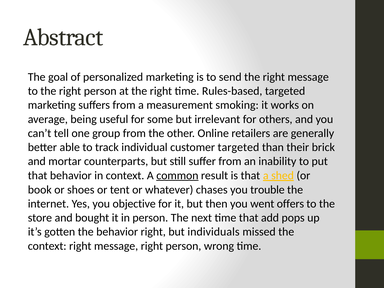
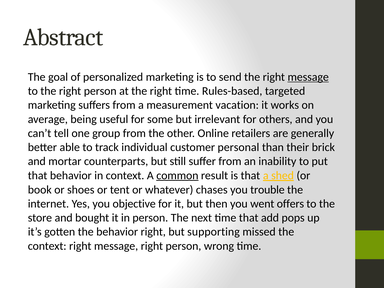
message at (308, 77) underline: none -> present
smoking: smoking -> vacation
customer targeted: targeted -> personal
individuals: individuals -> supporting
